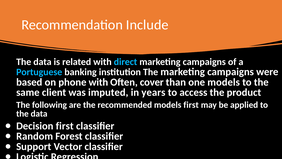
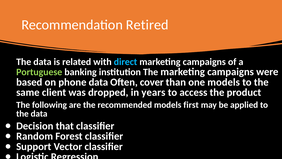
Include: Include -> Retired
Portuguese colour: light blue -> light green
phone with: with -> data
imputed: imputed -> dropped
Decision first: first -> that
